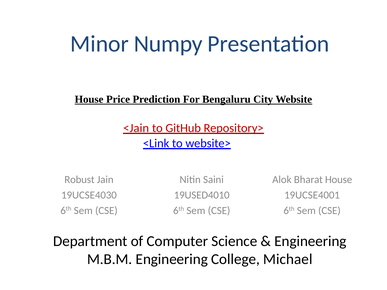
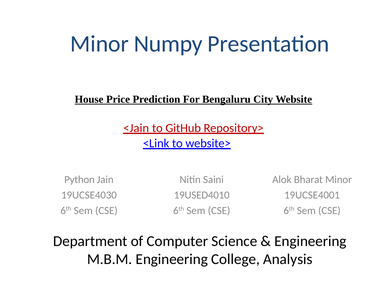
Robust: Robust -> Python
Bharat House: House -> Minor
Michael: Michael -> Analysis
